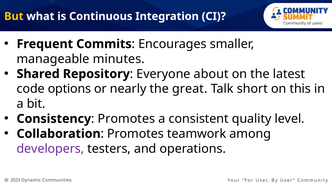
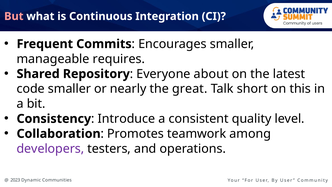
But colour: yellow -> pink
minutes: minutes -> requires
code options: options -> smaller
Promotes at (126, 119): Promotes -> Introduce
